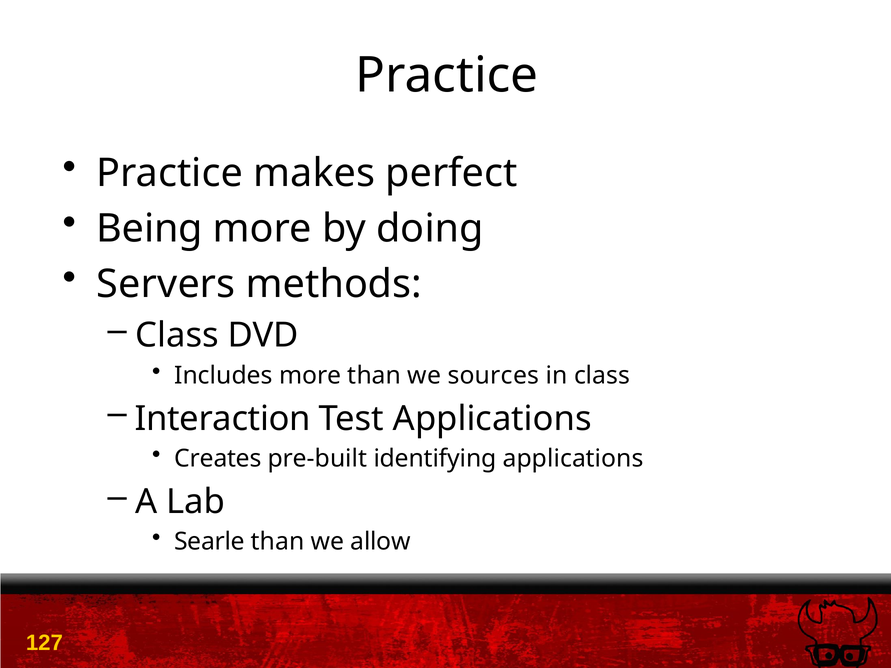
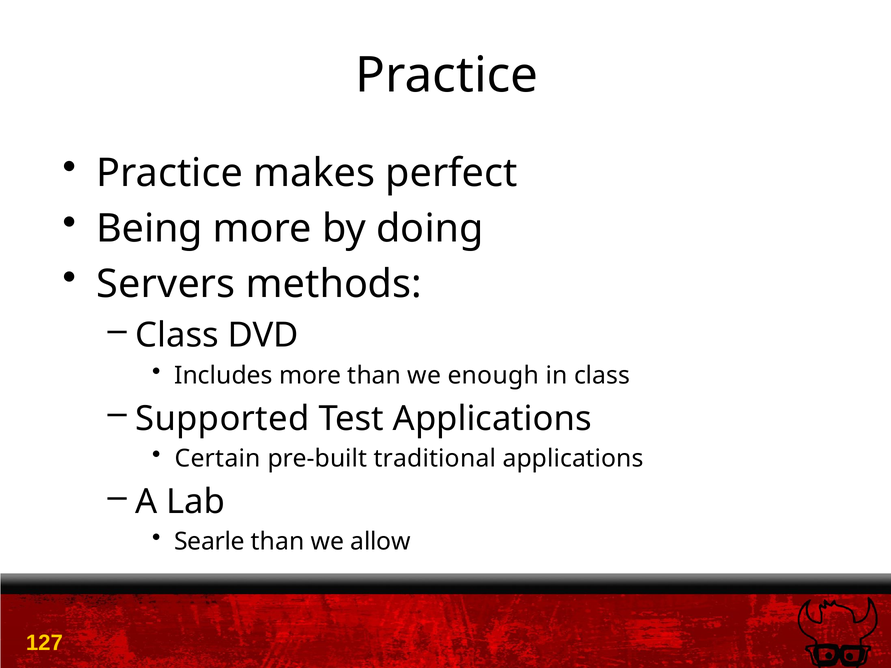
sources: sources -> enough
Interaction: Interaction -> Supported
Creates: Creates -> Certain
identifying: identifying -> traditional
